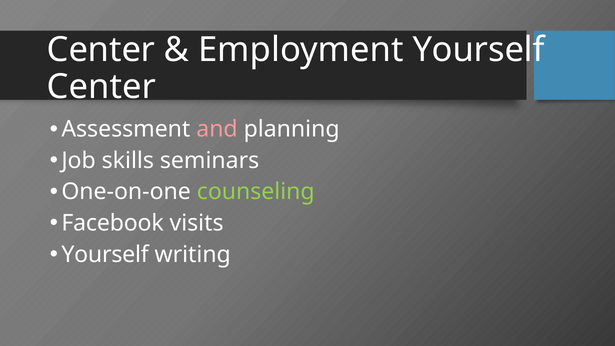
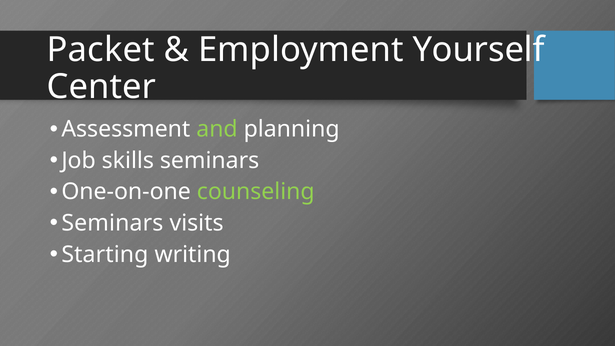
Center at (101, 50): Center -> Packet
and colour: pink -> light green
Facebook at (113, 223): Facebook -> Seminars
Yourself at (105, 255): Yourself -> Starting
